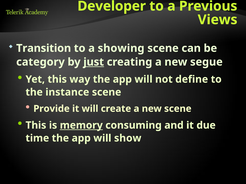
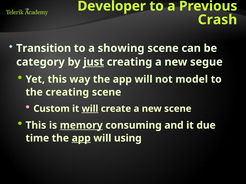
Views: Views -> Crash
define: define -> model
the instance: instance -> creating
Provide: Provide -> Custom
will at (90, 109) underline: none -> present
app at (81, 139) underline: none -> present
show: show -> using
